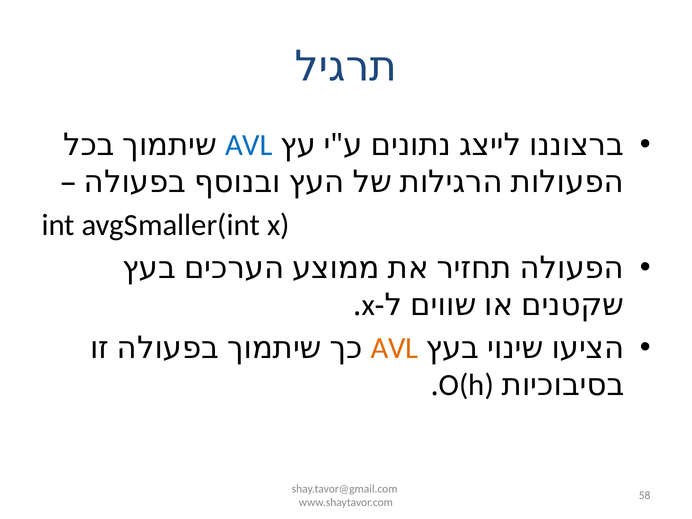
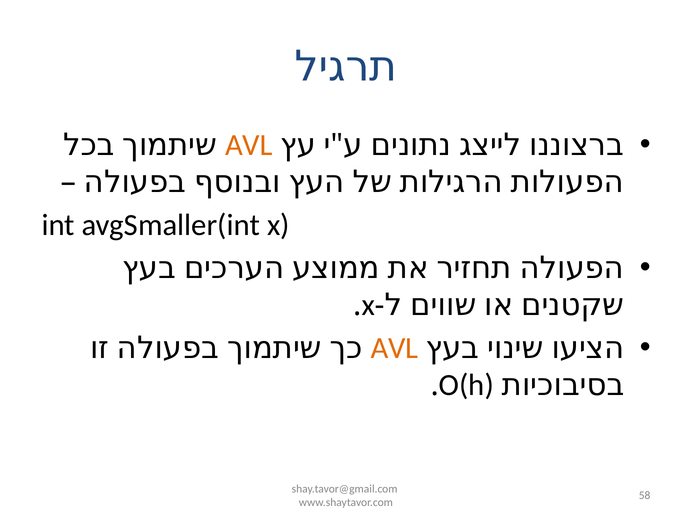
AVL at (249, 145) colour: blue -> orange
